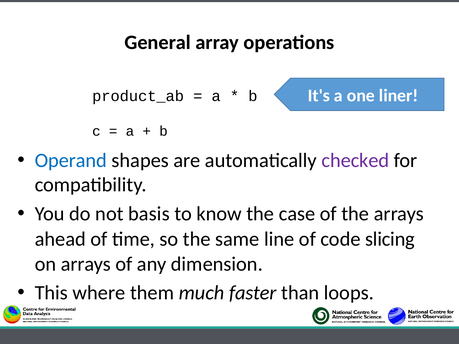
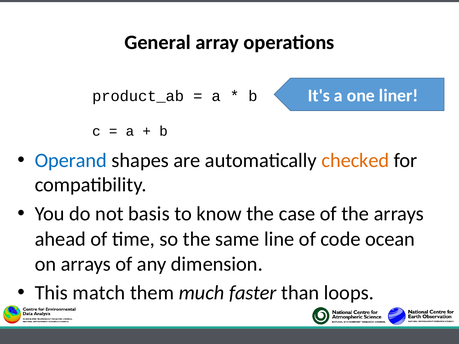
checked colour: purple -> orange
slicing: slicing -> ocean
where: where -> match
